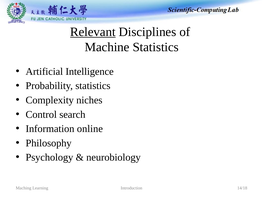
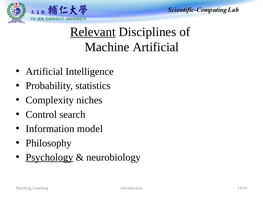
Machine Statistics: Statistics -> Artificial
online: online -> model
Psychology underline: none -> present
